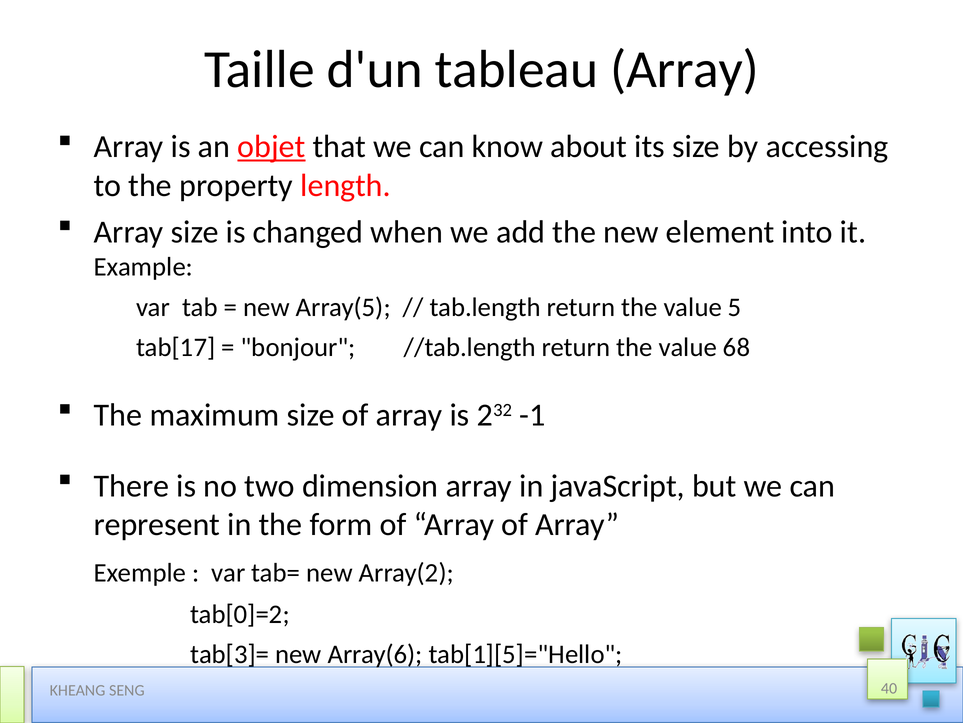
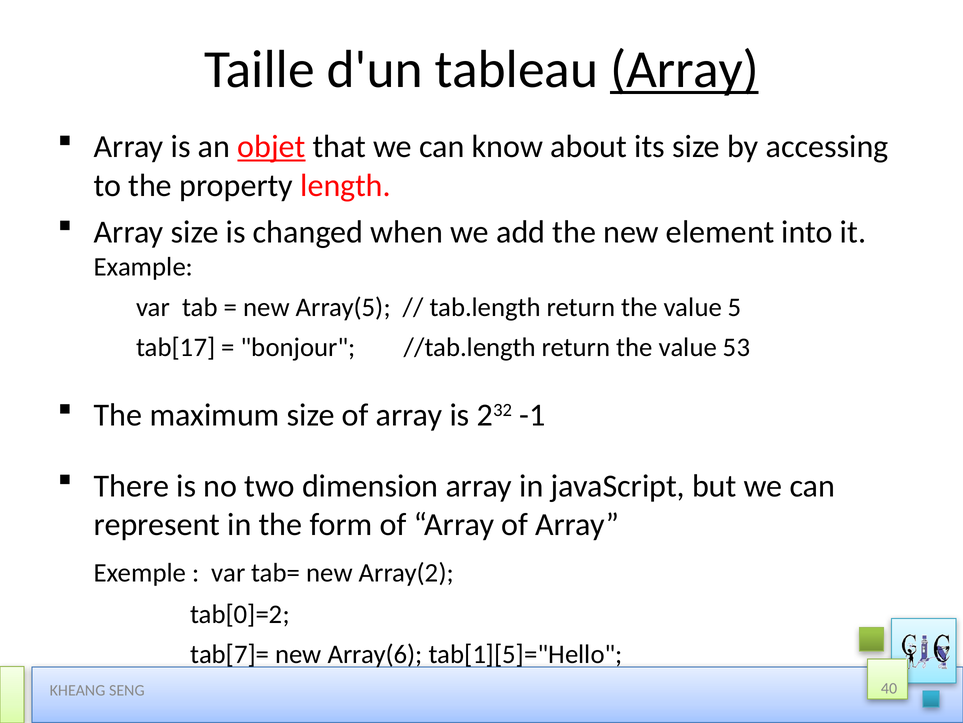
Array at (684, 70) underline: none -> present
68: 68 -> 53
tab[3]=: tab[3]= -> tab[7]=
